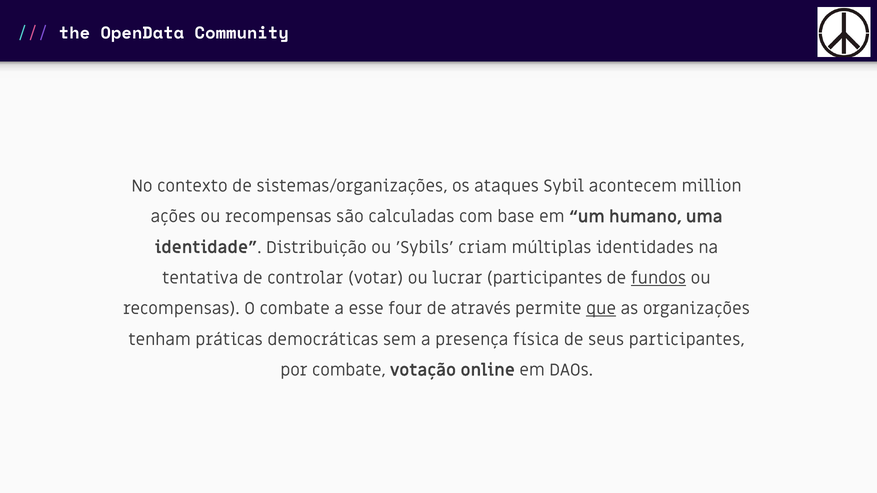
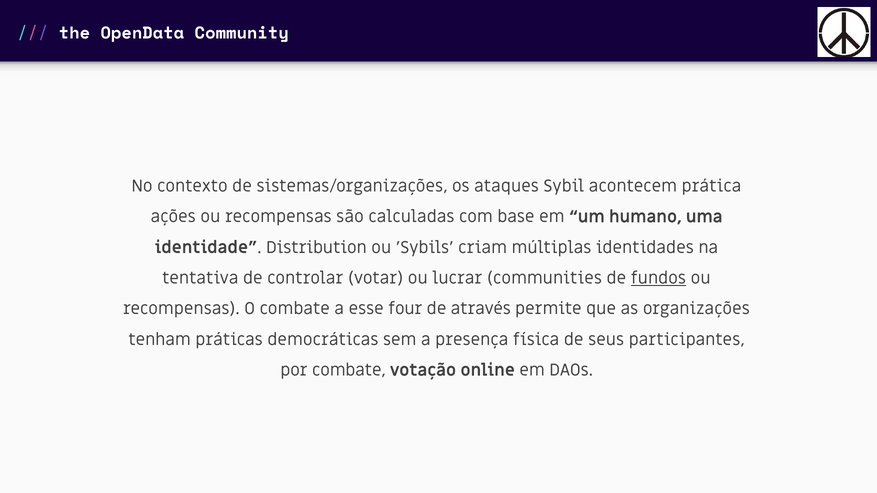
million: million -> prática
Distribuição: Distribuição -> Distribution
lucrar participantes: participantes -> communities
que underline: present -> none
